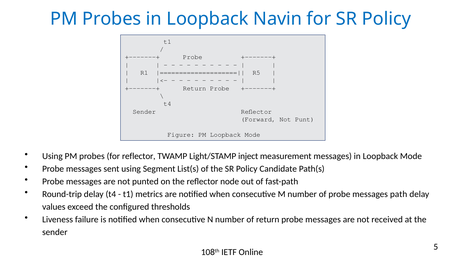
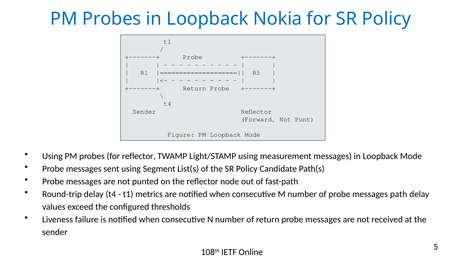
Navin: Navin -> Nokia
Light/STAMP inject: inject -> using
